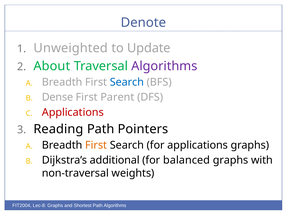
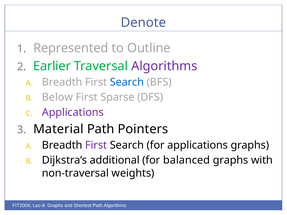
Unweighted: Unweighted -> Represented
Update: Update -> Outline
About: About -> Earlier
Dense: Dense -> Below
Parent: Parent -> Sparse
Applications at (73, 112) colour: red -> purple
Reading: Reading -> Material
First at (96, 145) colour: orange -> purple
